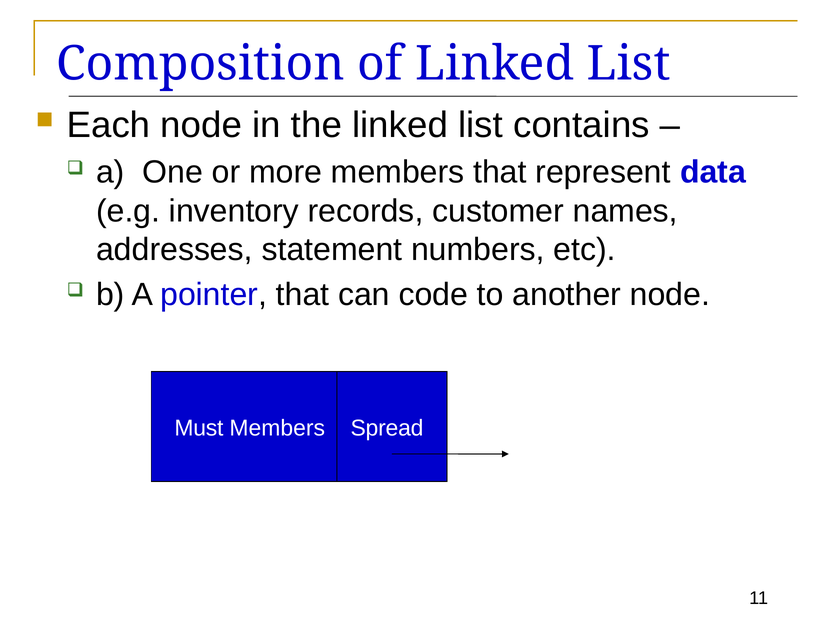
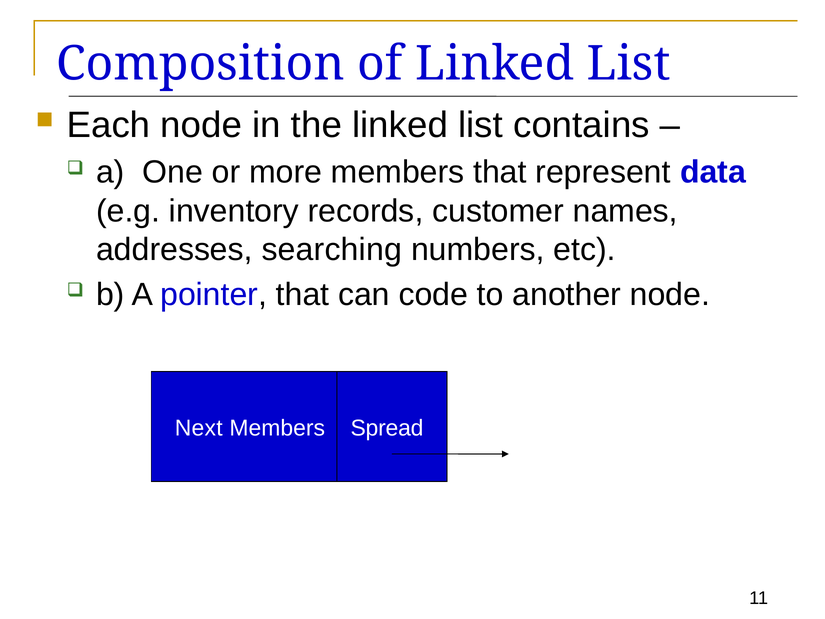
statement: statement -> searching
Must: Must -> Next
